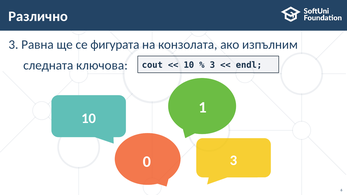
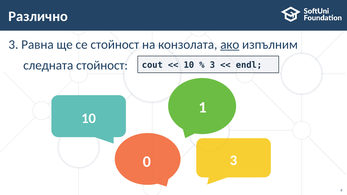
се фигурата: фигурата -> стойност
ако underline: none -> present
следната ключова: ключова -> стойност
